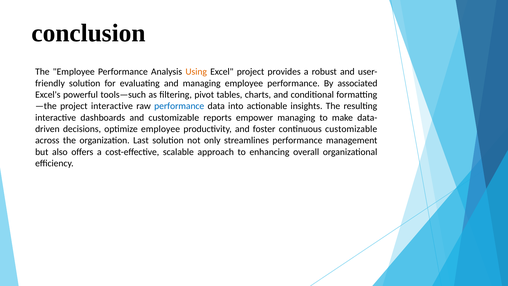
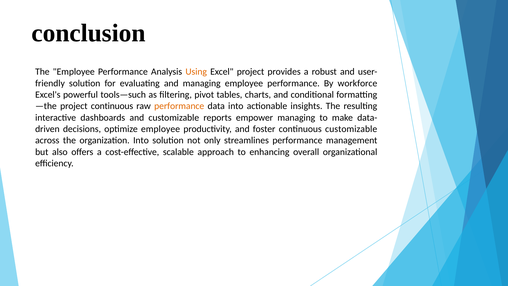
associated: associated -> workforce
project interactive: interactive -> continuous
performance at (179, 106) colour: blue -> orange
organization Last: Last -> Into
